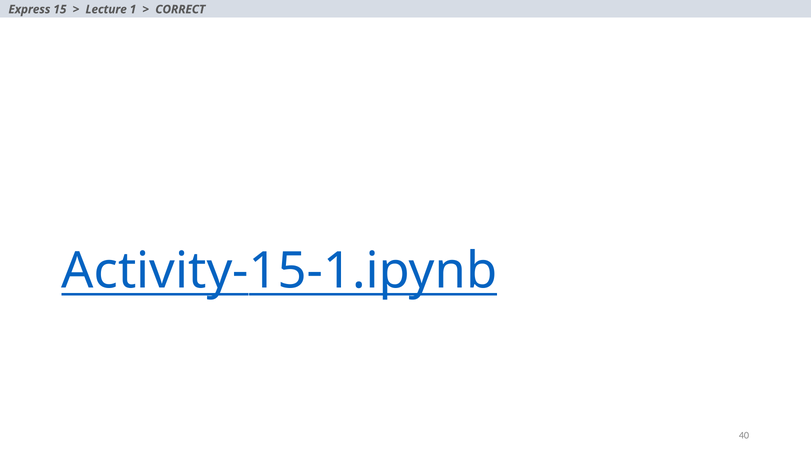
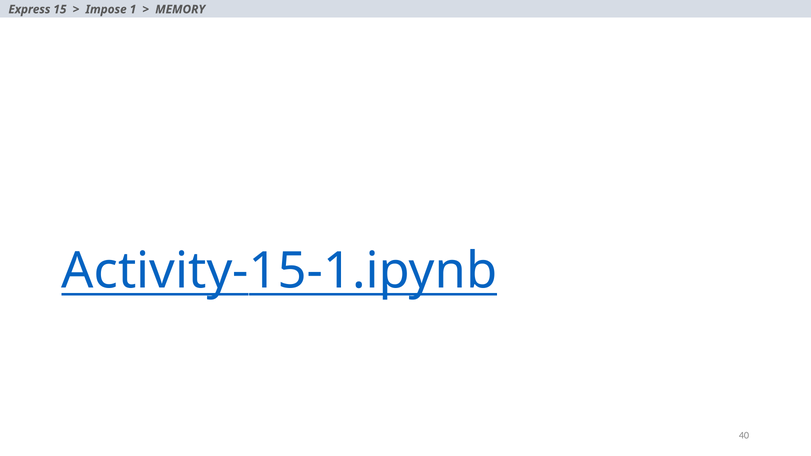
Lecture: Lecture -> Impose
CORRECT: CORRECT -> MEMORY
